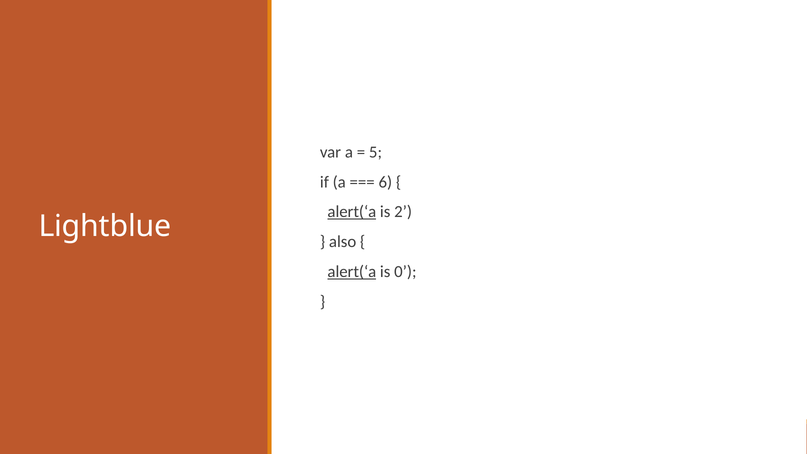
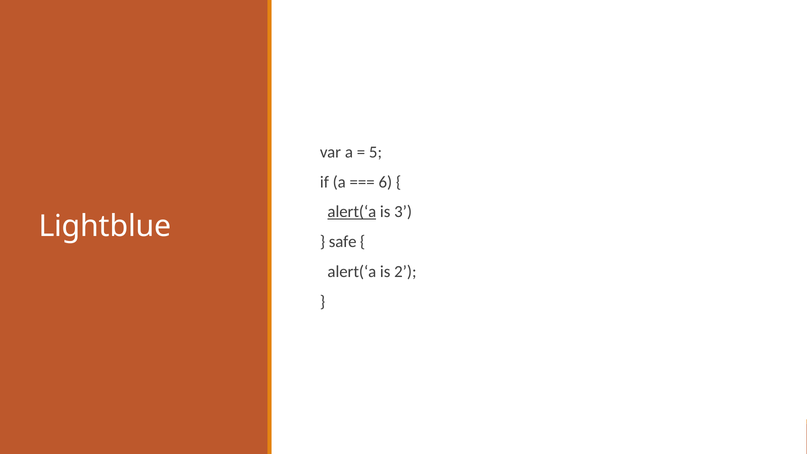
2: 2 -> 3
also: also -> safe
alert(‘a at (352, 272) underline: present -> none
0: 0 -> 2
